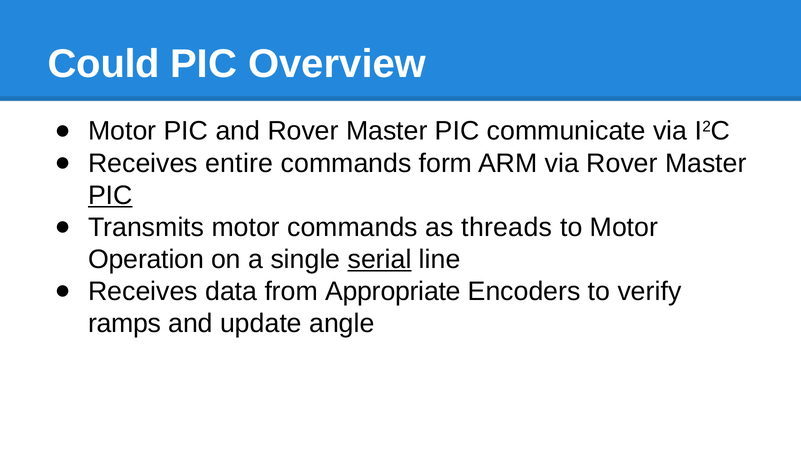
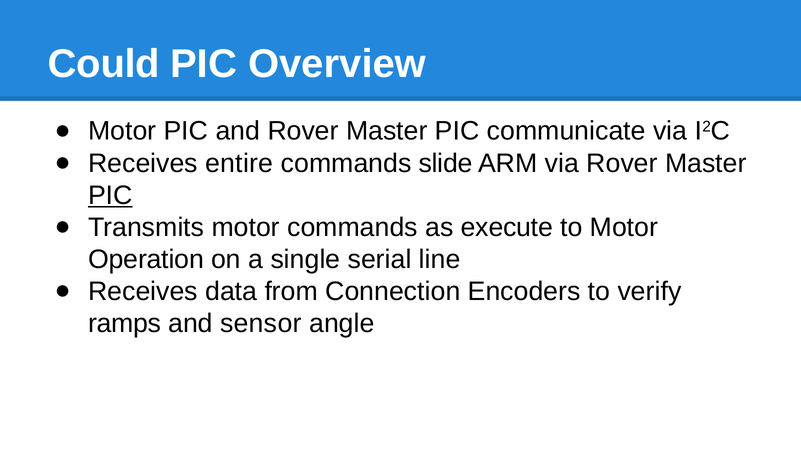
form: form -> slide
threads: threads -> execute
serial underline: present -> none
Appropriate: Appropriate -> Connection
update: update -> sensor
